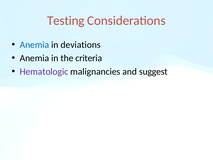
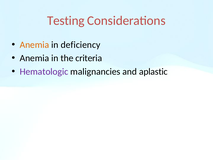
Anemia at (34, 45) colour: blue -> orange
deviations: deviations -> deficiency
suggest: suggest -> aplastic
